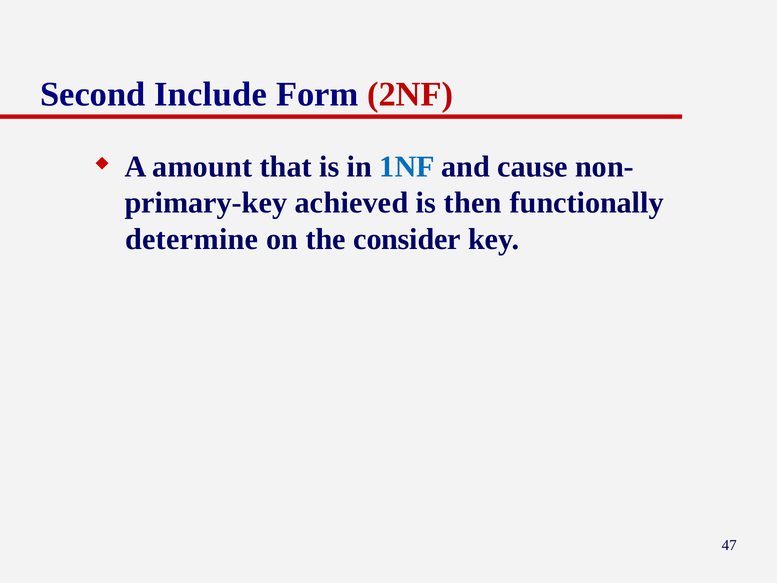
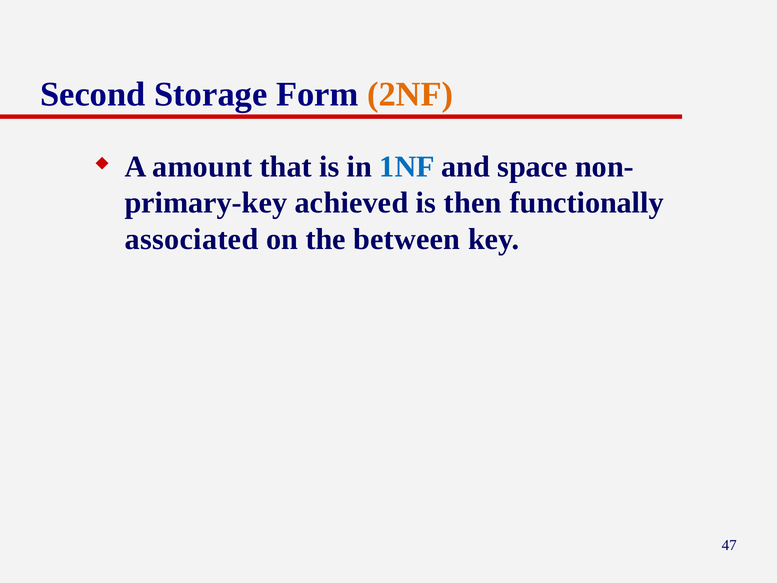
Include: Include -> Storage
2NF colour: red -> orange
cause: cause -> space
determine: determine -> associated
consider: consider -> between
